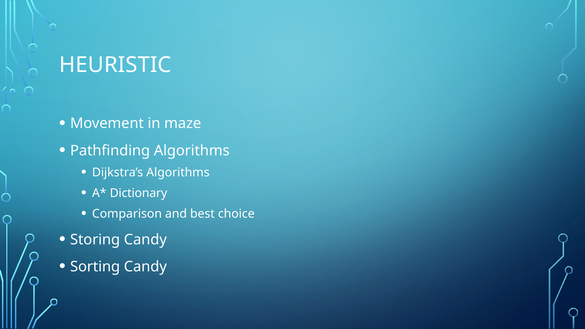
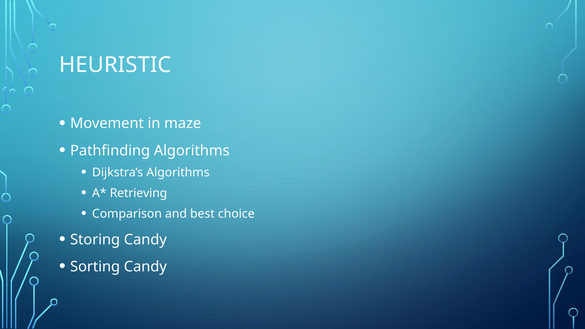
Dictionary: Dictionary -> Retrieving
